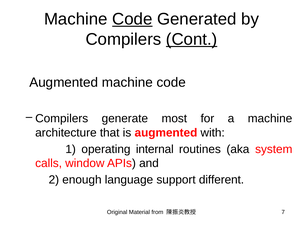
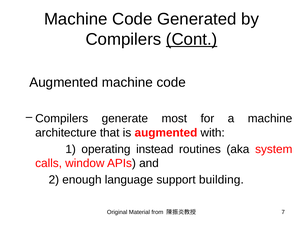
Code at (132, 19) underline: present -> none
internal: internal -> instead
different: different -> building
